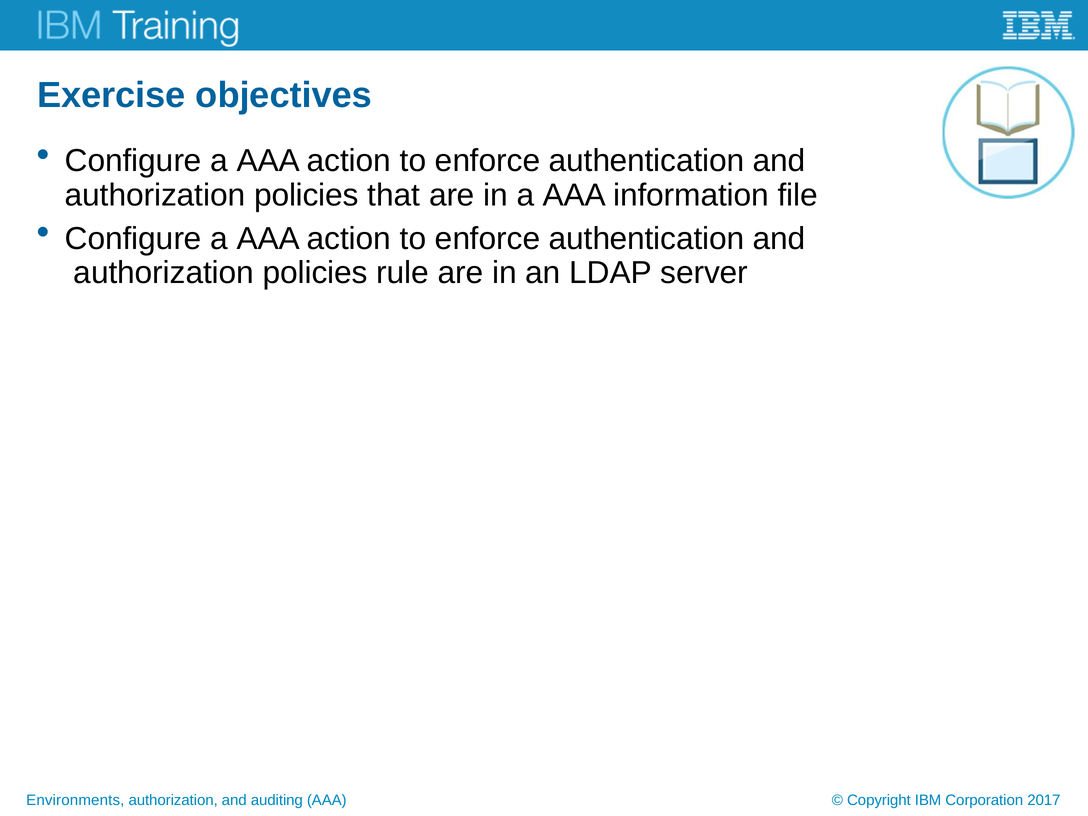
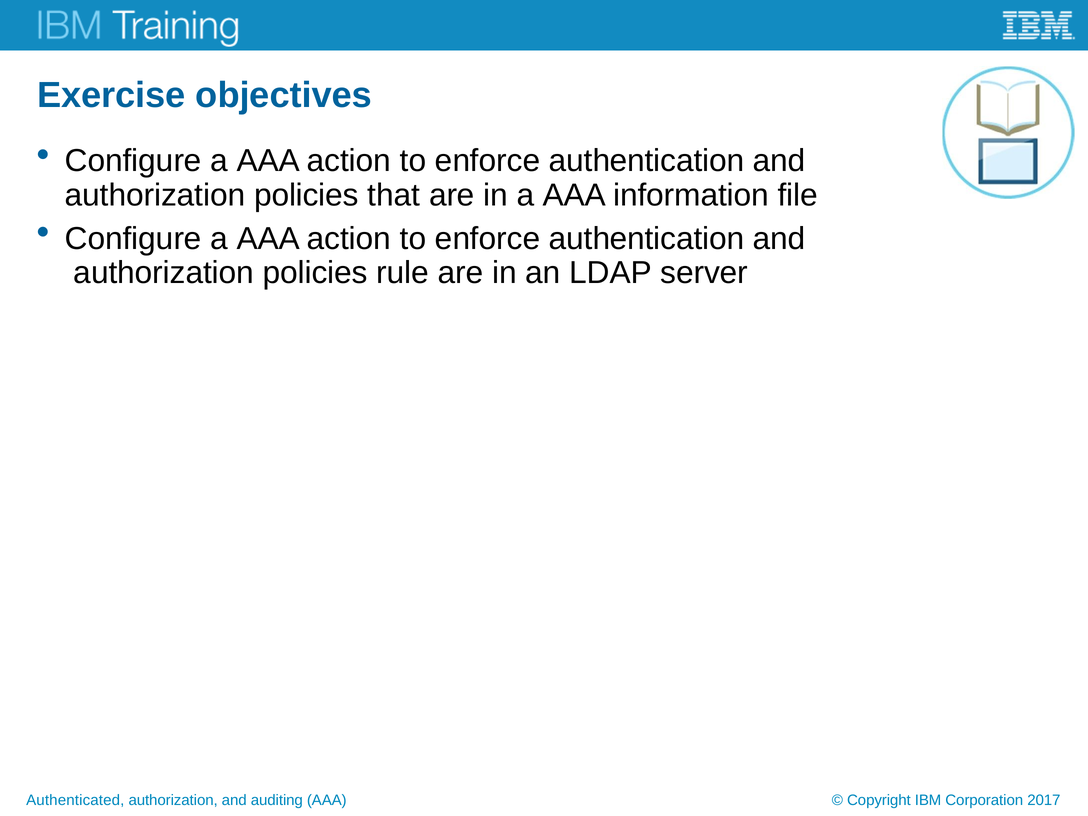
Environments: Environments -> Authenticated
